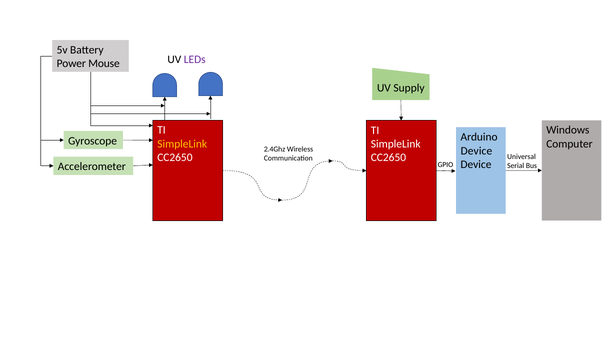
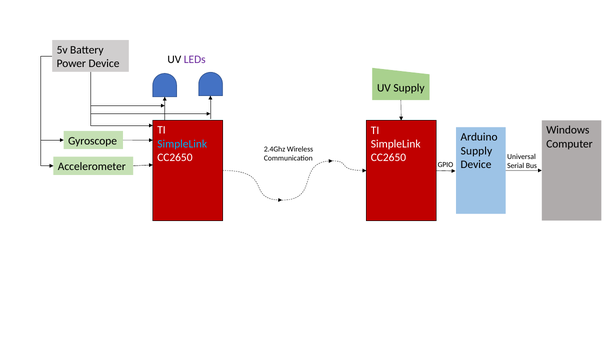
Power Mouse: Mouse -> Device
SimpleLink at (182, 144) colour: yellow -> light blue
Device at (476, 151): Device -> Supply
